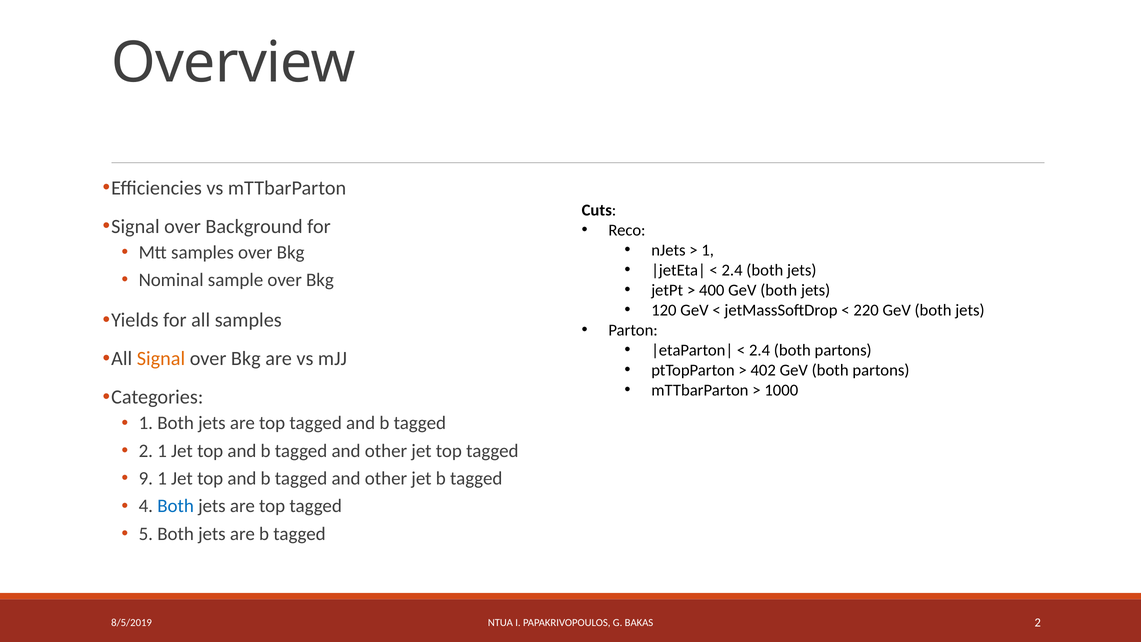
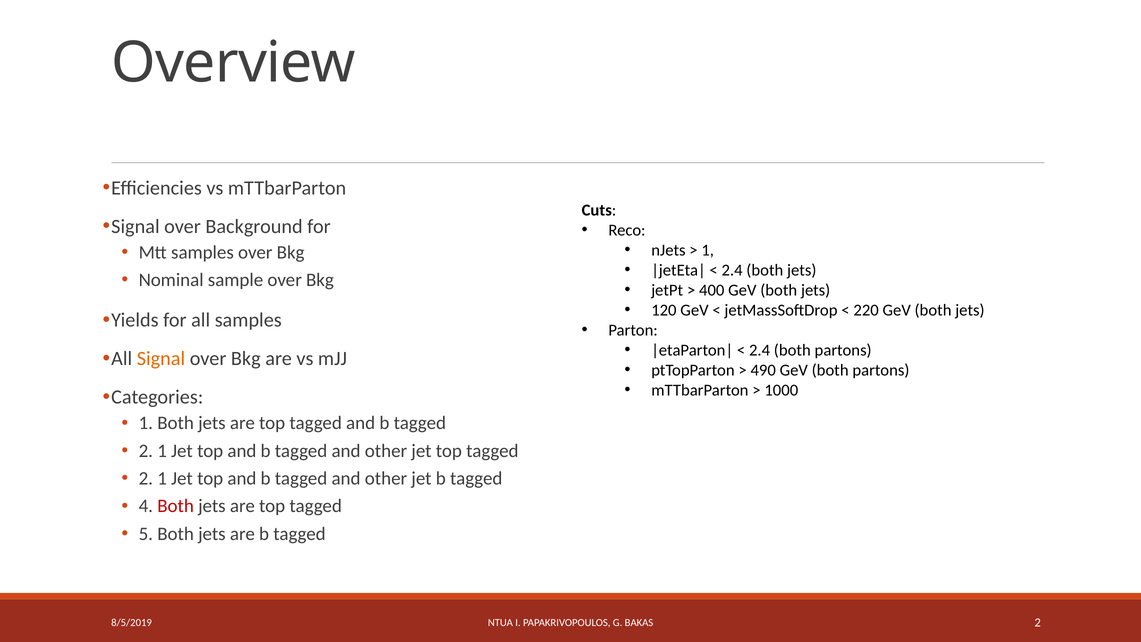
402: 402 -> 490
9 at (146, 478): 9 -> 2
Both at (176, 506) colour: blue -> red
